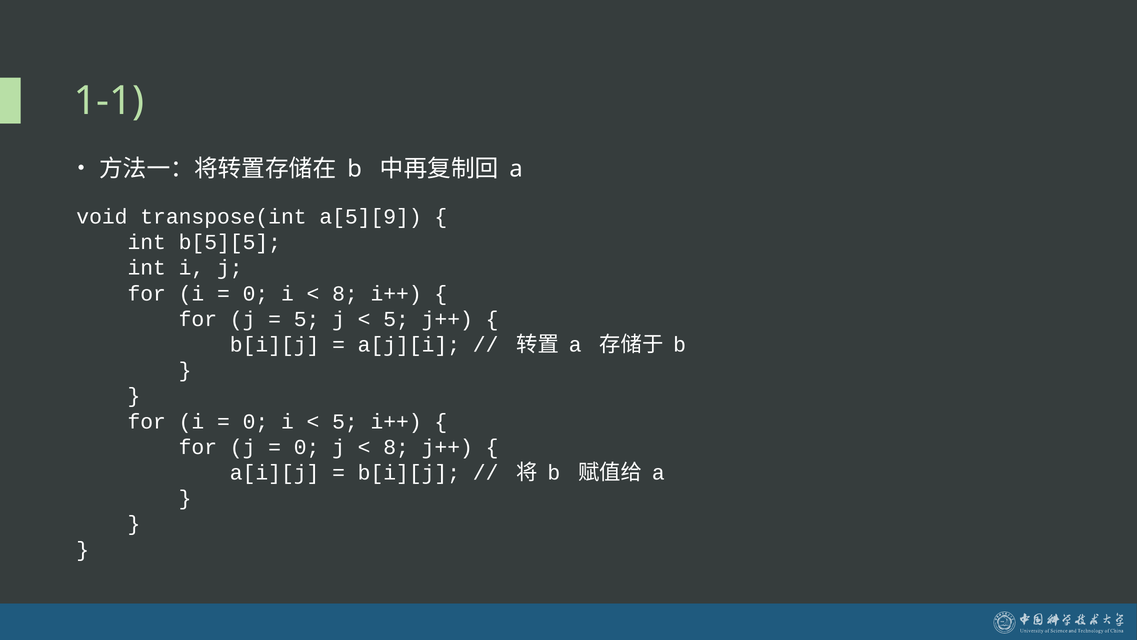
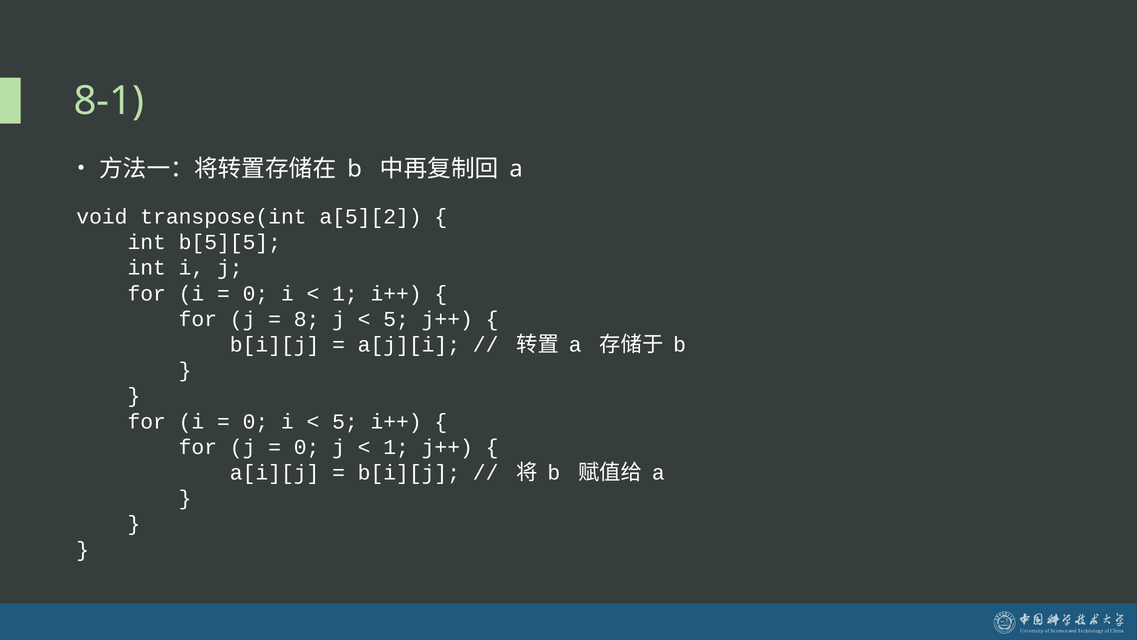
1-1: 1-1 -> 8-1
a[5][9: a[5][9 -> a[5][2
8 at (345, 293): 8 -> 1
5 at (307, 319): 5 -> 8
8 at (396, 447): 8 -> 1
